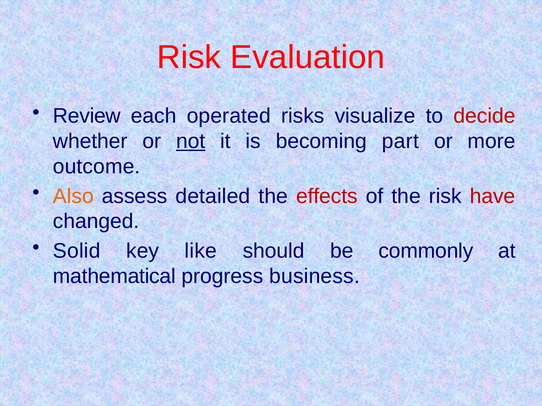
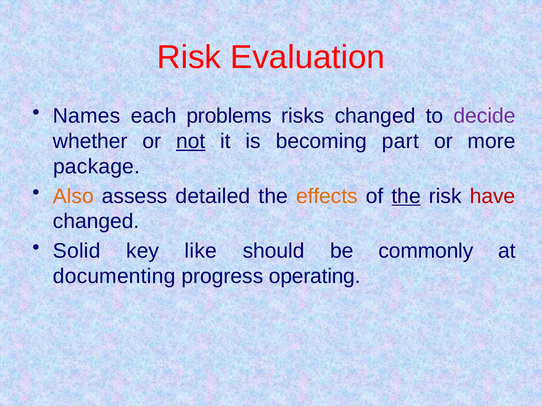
Review: Review -> Names
operated: operated -> problems
risks visualize: visualize -> changed
decide colour: red -> purple
outcome: outcome -> package
effects colour: red -> orange
the at (406, 196) underline: none -> present
mathematical: mathematical -> documenting
business: business -> operating
